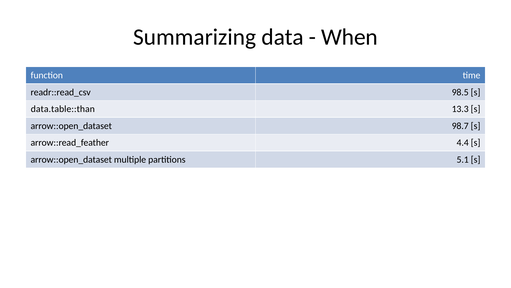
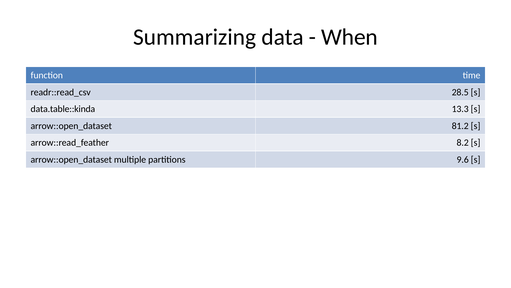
98.5: 98.5 -> 28.5
data.table::than: data.table::than -> data.table::kinda
98.7: 98.7 -> 81.2
4.4: 4.4 -> 8.2
5.1: 5.1 -> 9.6
